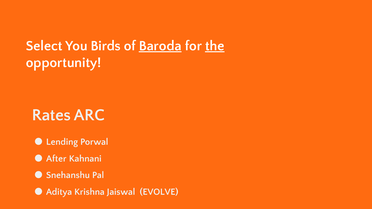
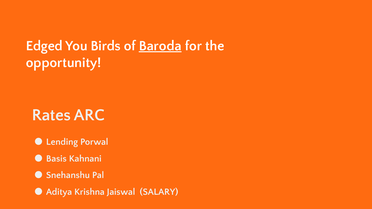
Select: Select -> Edged
the underline: present -> none
After: After -> Basis
EVOLVE: EVOLVE -> SALARY
